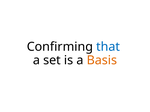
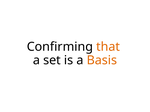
that colour: blue -> orange
